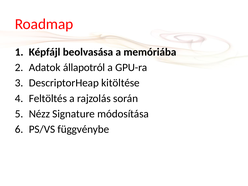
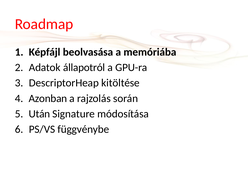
Feltöltés: Feltöltés -> Azonban
Nézz: Nézz -> Után
